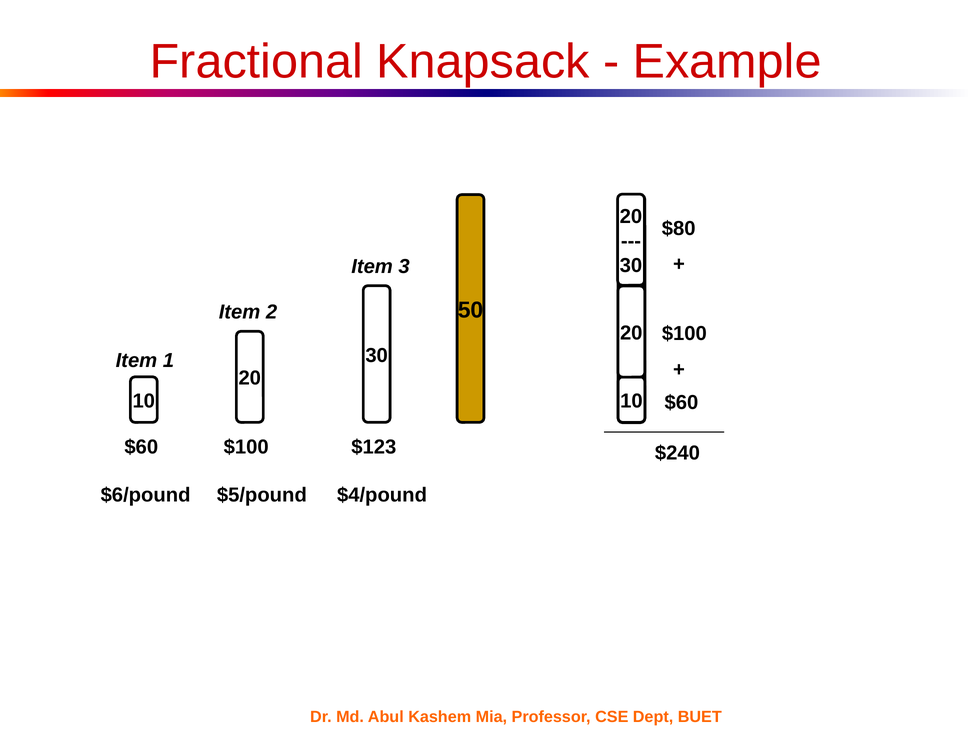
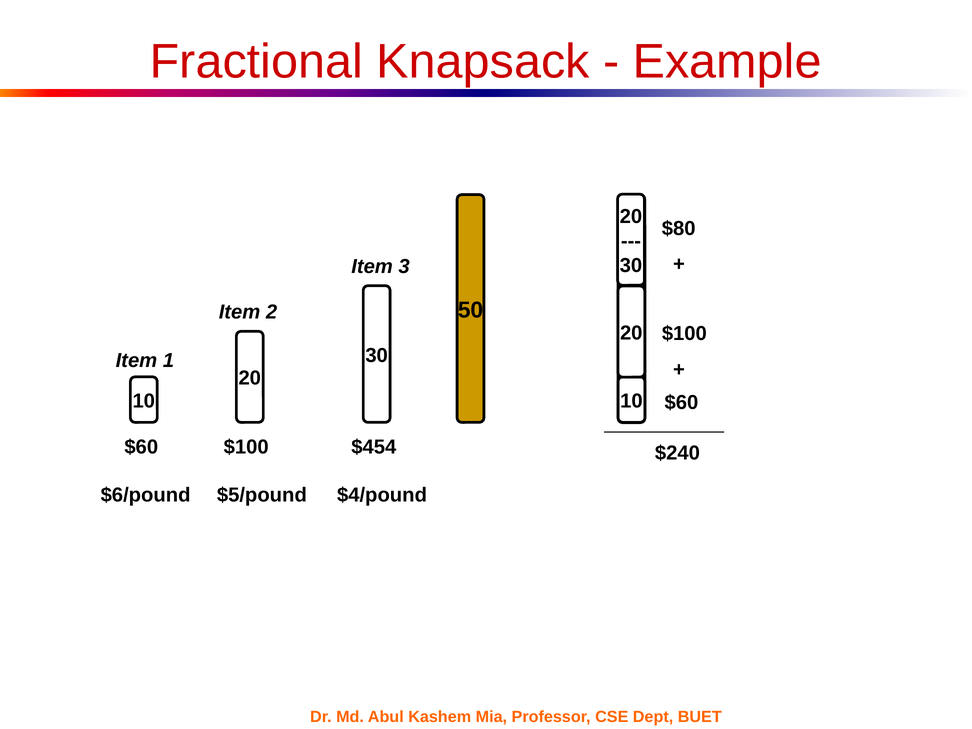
$123: $123 -> $454
